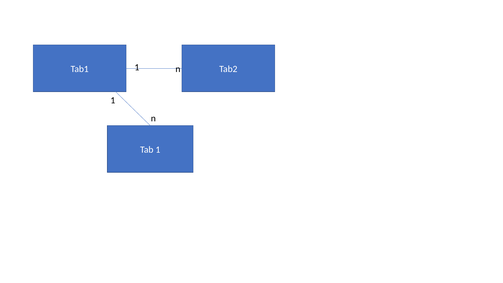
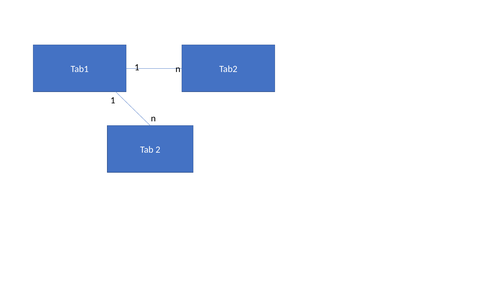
Tab 1: 1 -> 2
